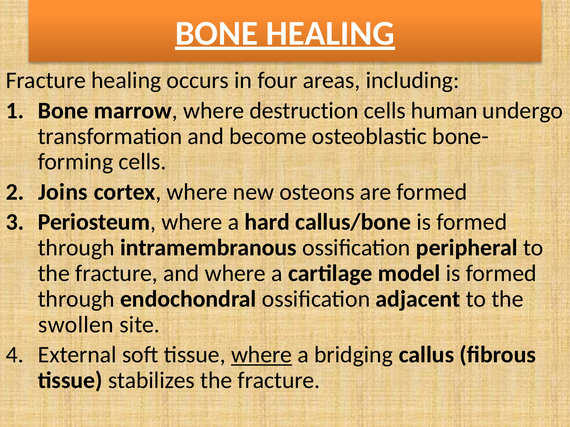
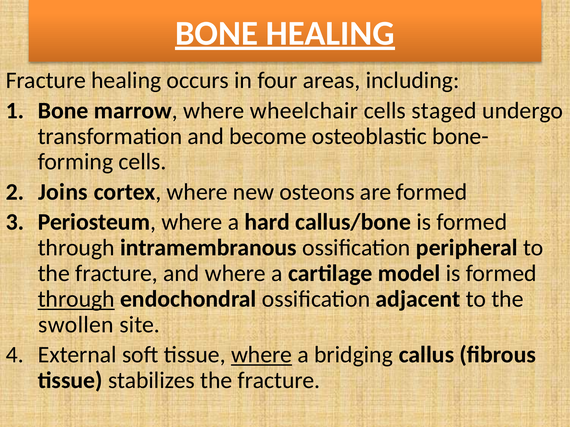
destruction: destruction -> wheelchair
human: human -> staged
through at (76, 299) underline: none -> present
